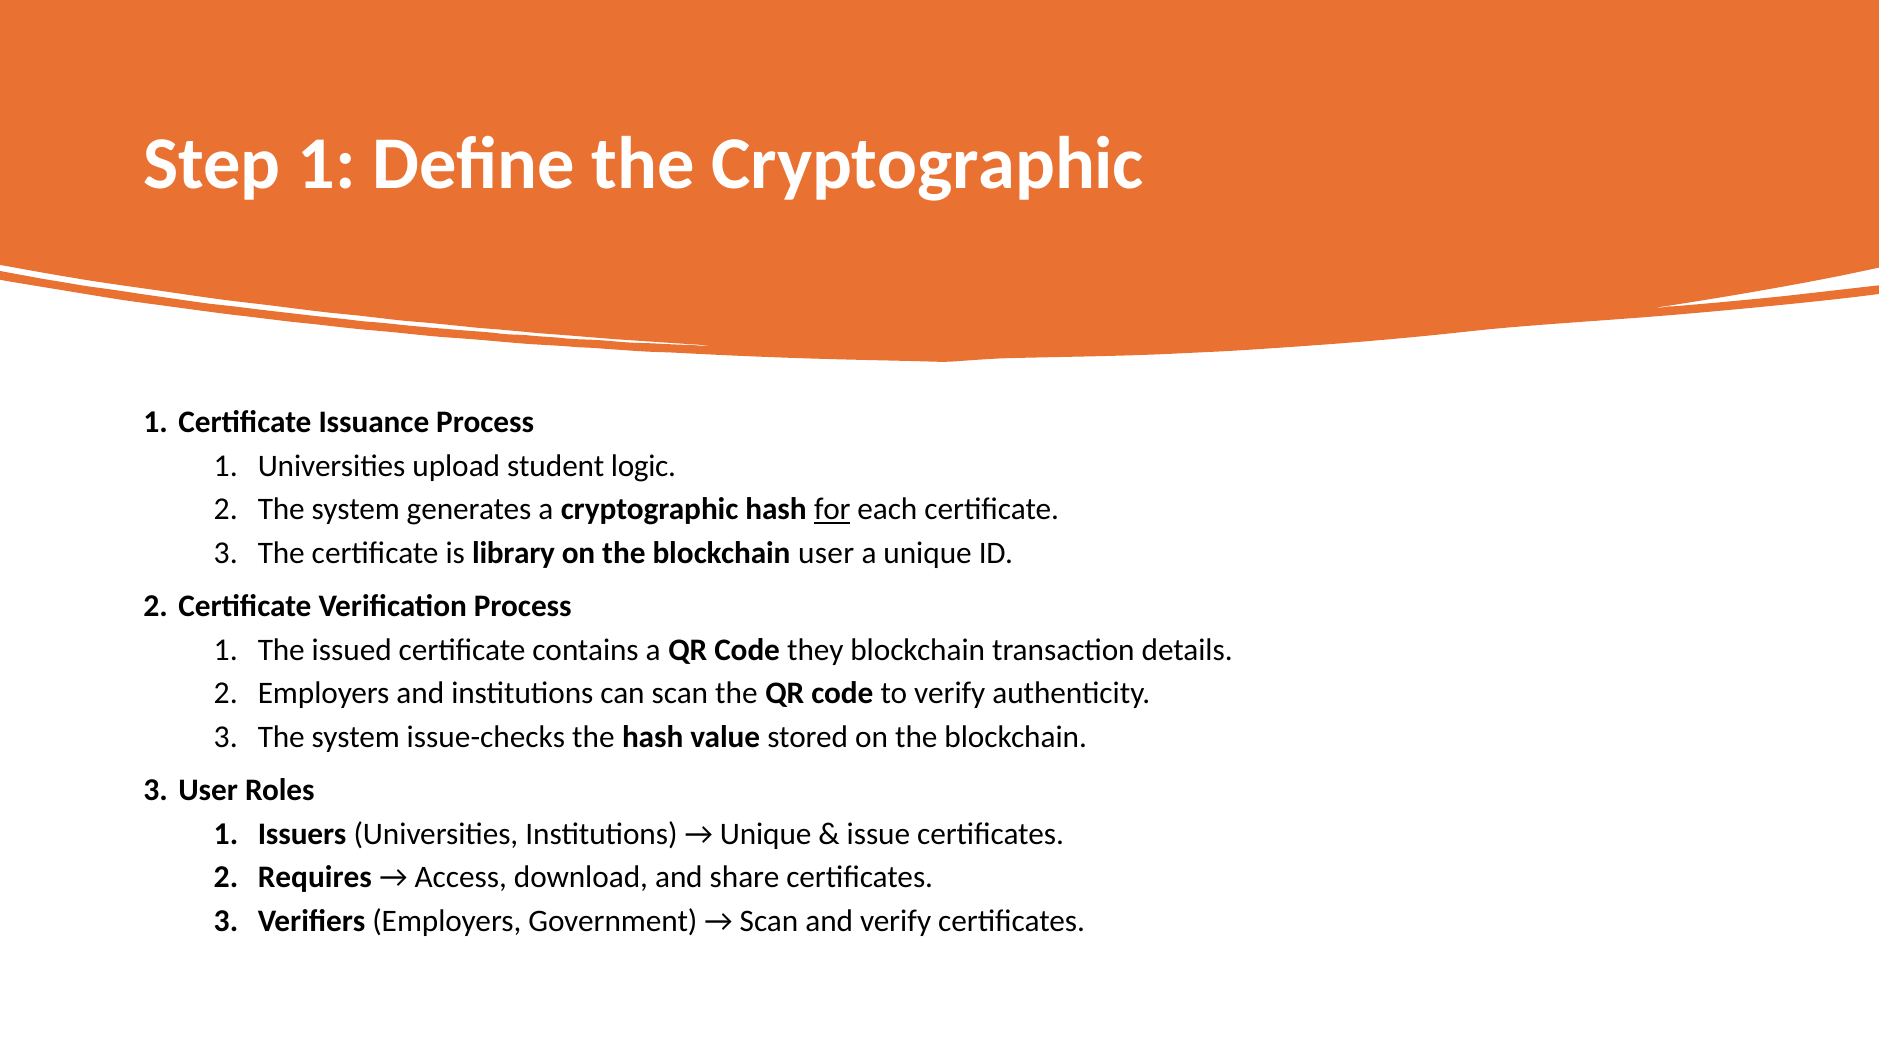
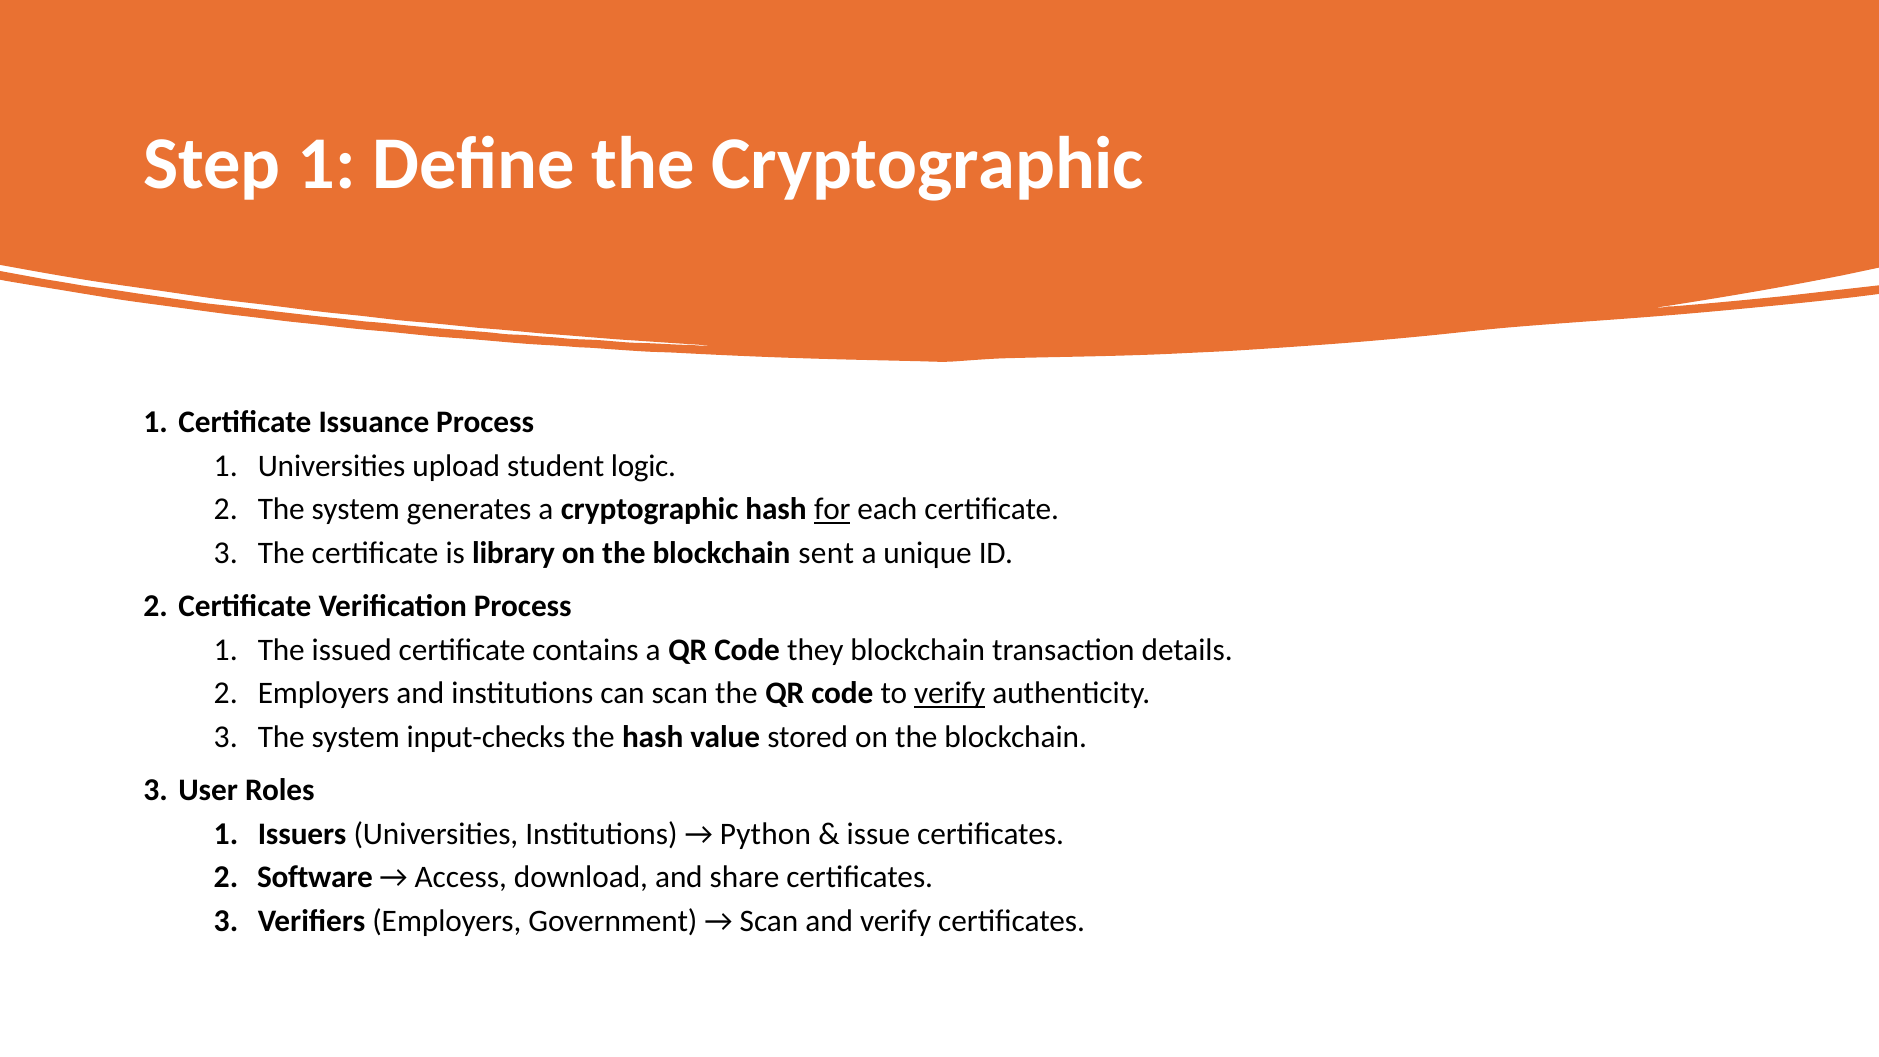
blockchain user: user -> sent
verify at (950, 694) underline: none -> present
issue-checks: issue-checks -> input-checks
Unique at (766, 834): Unique -> Python
Requires: Requires -> Software
